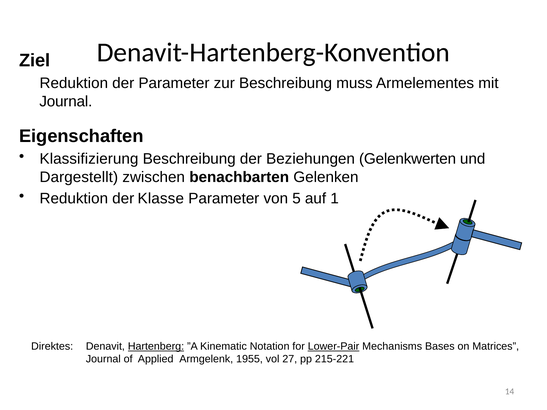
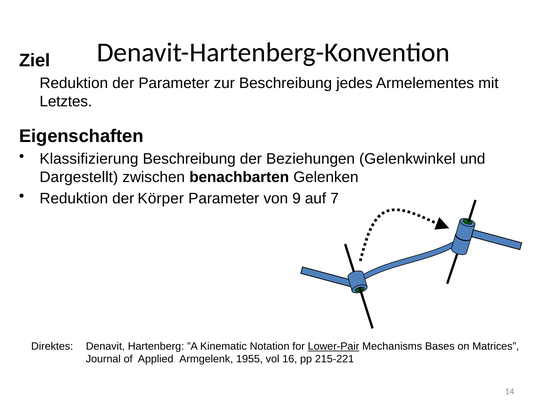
muss: muss -> jedes
Journal at (66, 102): Journal -> Letztes
Gelenkwerten: Gelenkwerten -> Gelenkwinkel
Klasse: Klasse -> Körper
5: 5 -> 9
1: 1 -> 7
Hartenberg underline: present -> none
27: 27 -> 16
